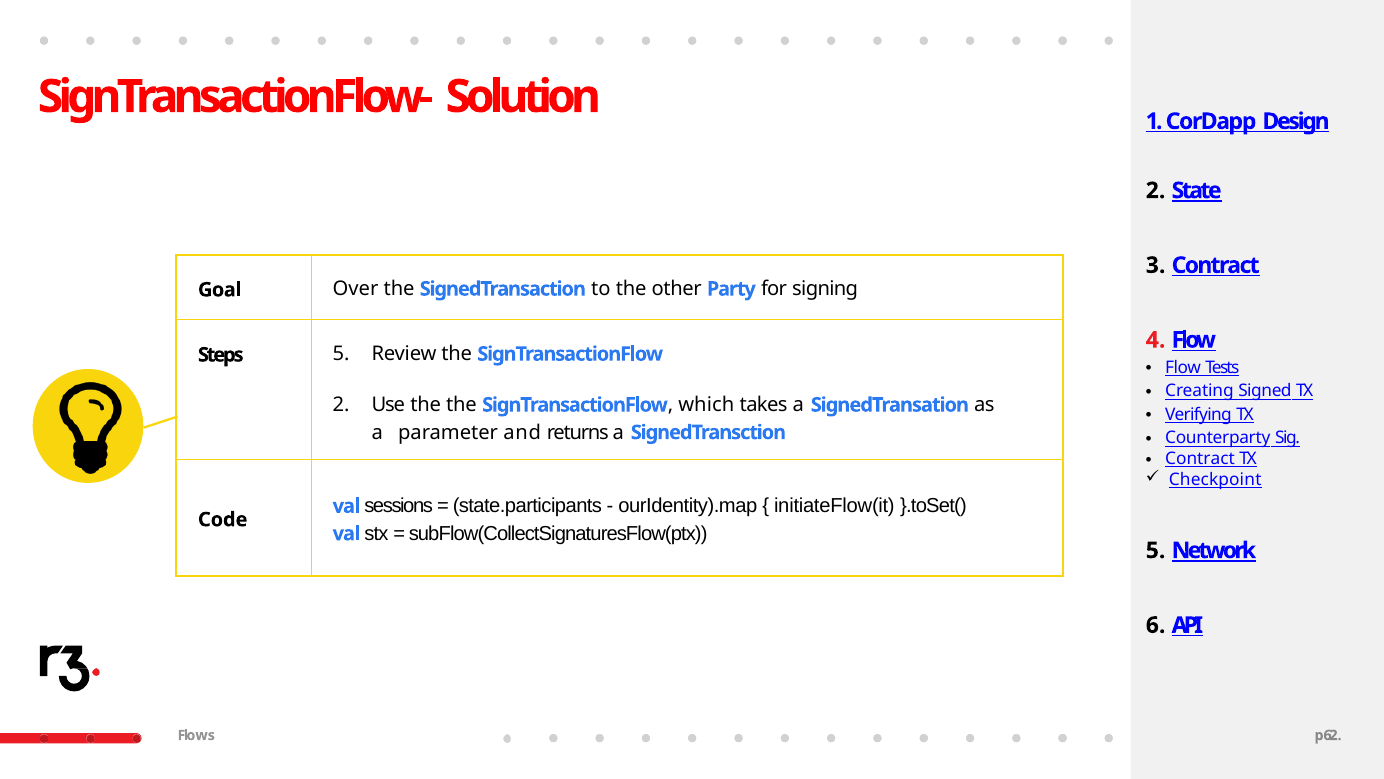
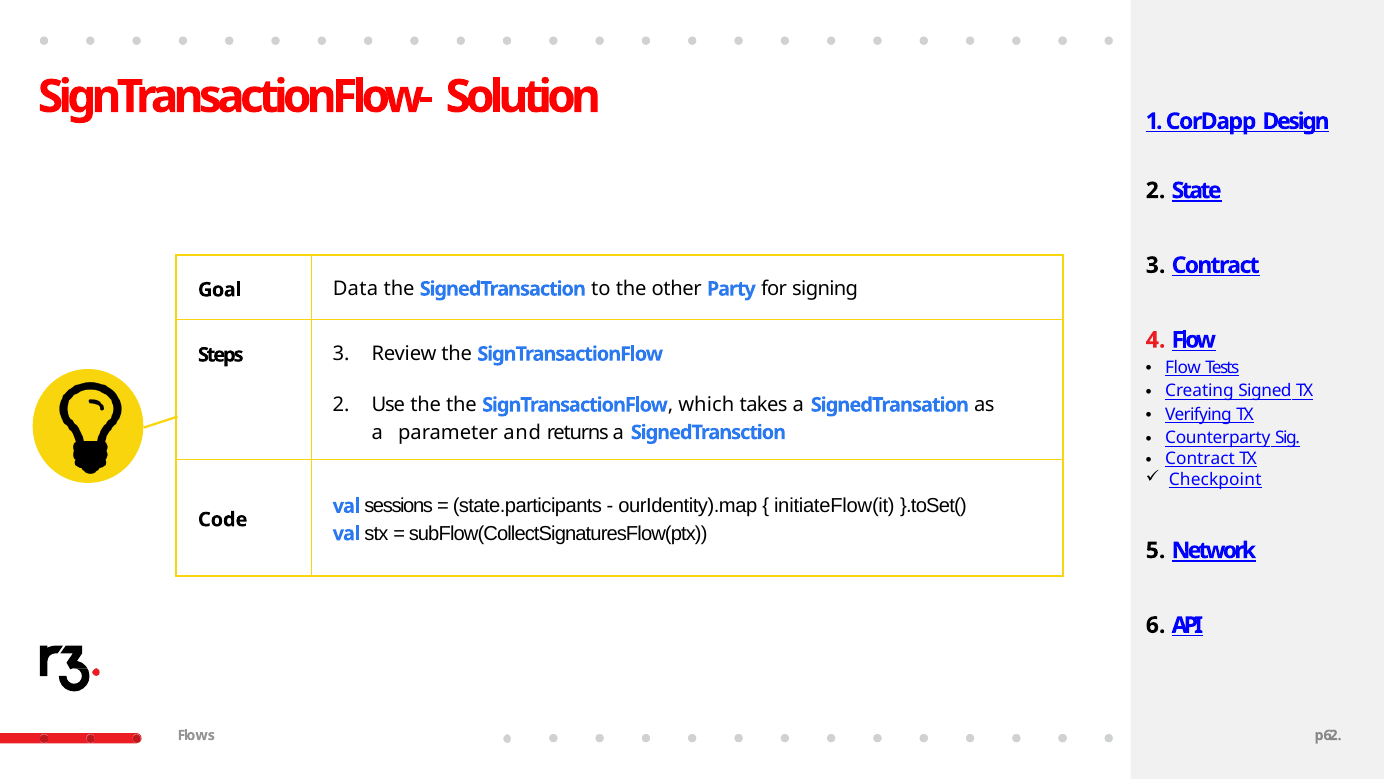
Over: Over -> Data
Steps 5: 5 -> 3
